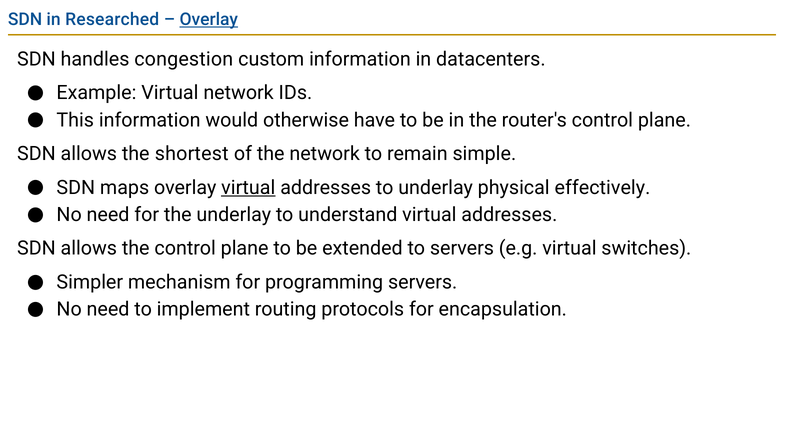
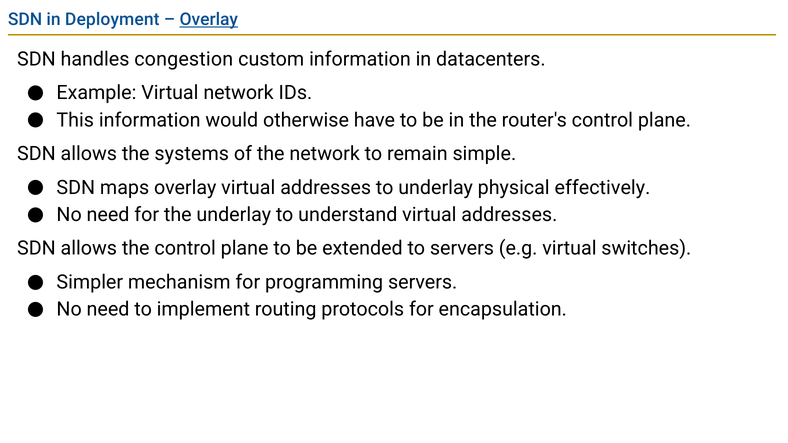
Researched: Researched -> Deployment
shortest: shortest -> systems
virtual at (248, 188) underline: present -> none
